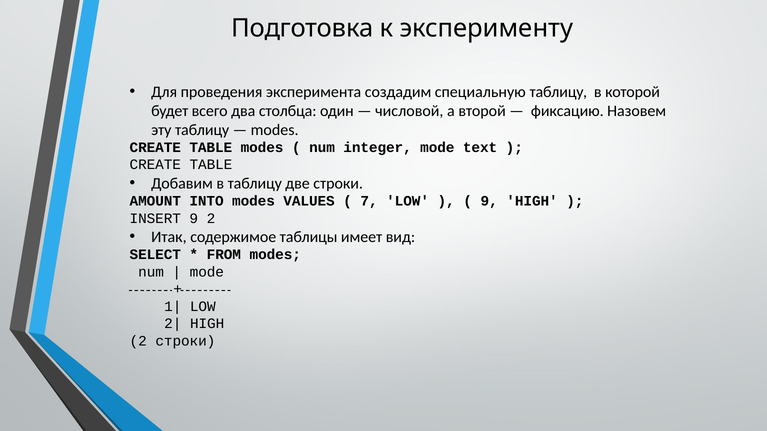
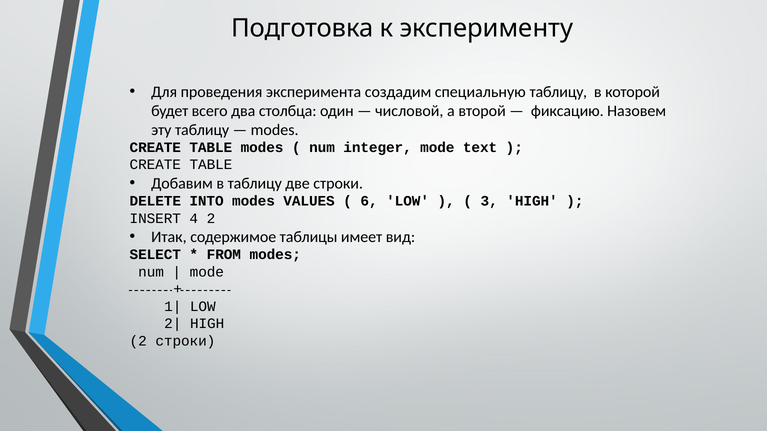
AMOUNT: AMOUNT -> DELETE
7: 7 -> 6
9 at (489, 201): 9 -> 3
INSERT 9: 9 -> 4
